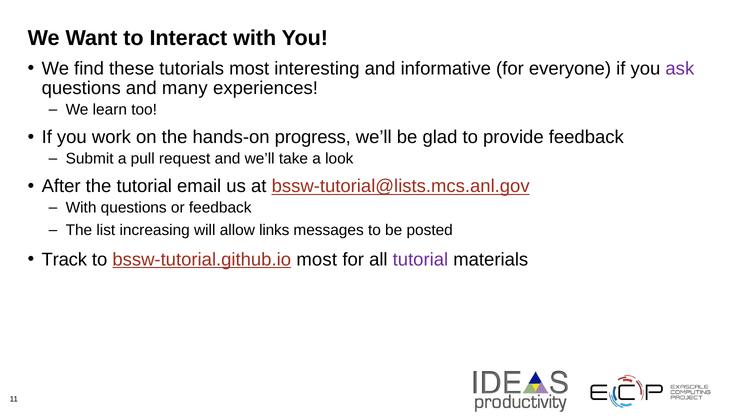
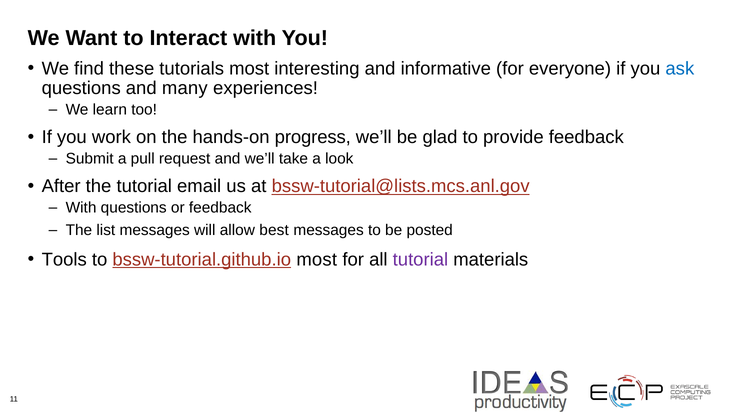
ask colour: purple -> blue
list increasing: increasing -> messages
links: links -> best
Track: Track -> Tools
